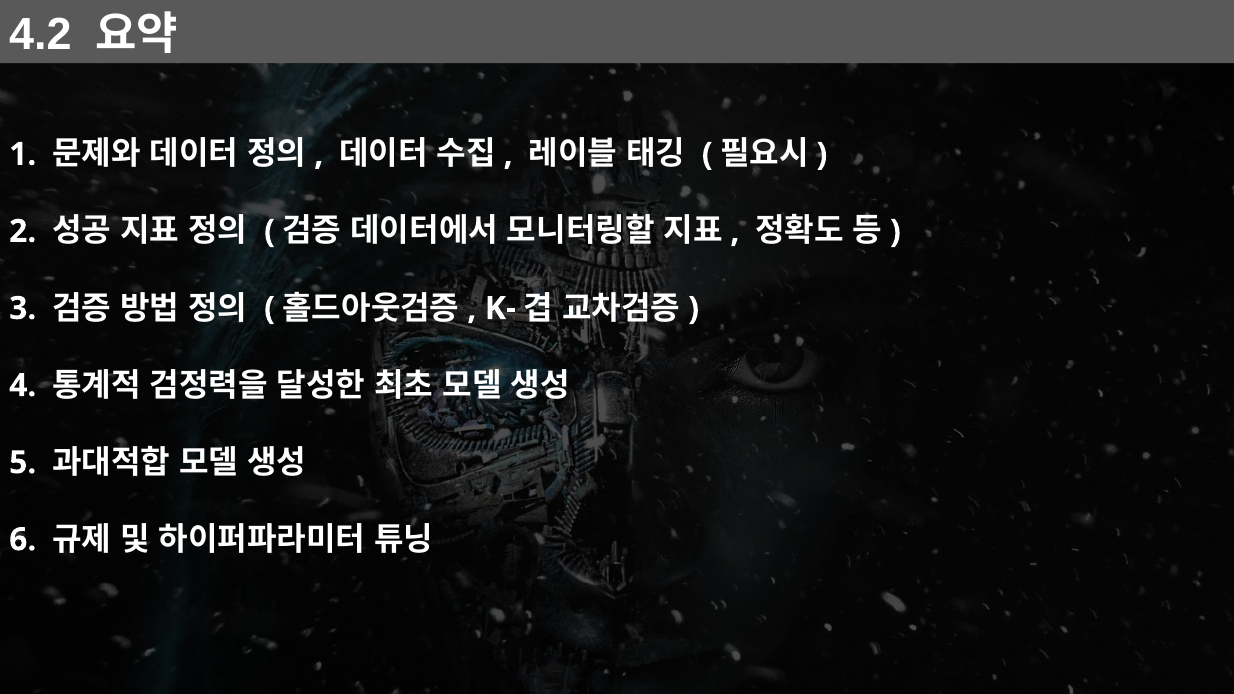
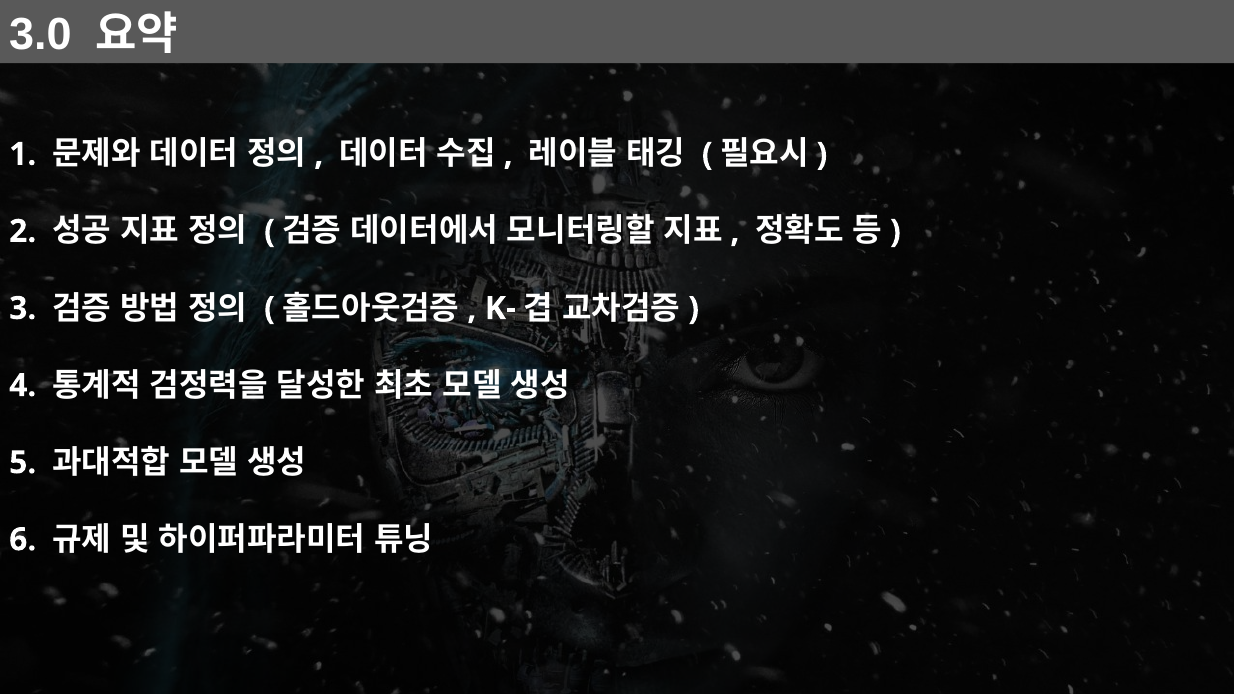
4.2: 4.2 -> 3.0
